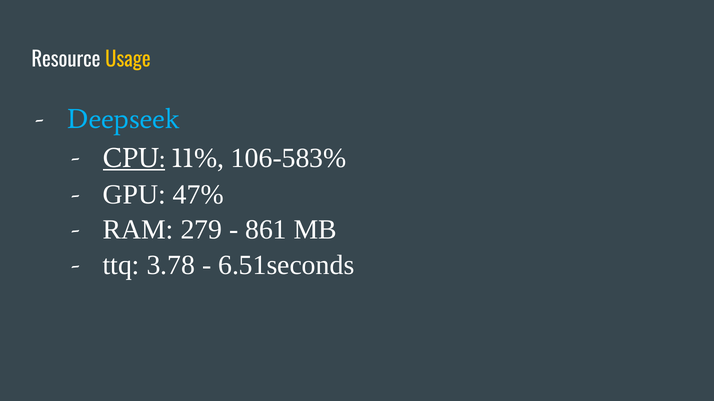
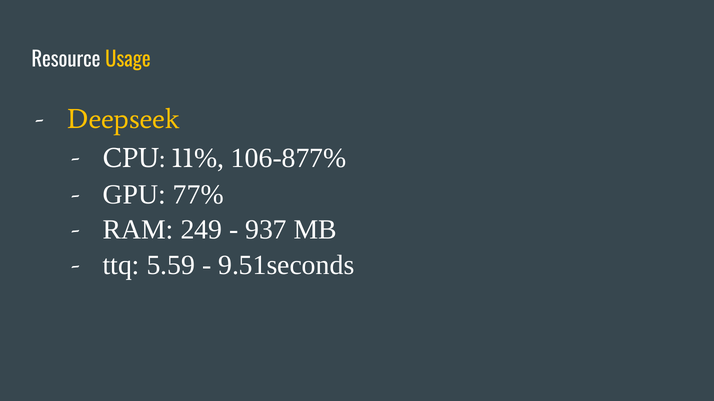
Deepseek colour: light blue -> yellow
CPU underline: present -> none
106-583%: 106-583% -> 106-877%
47%: 47% -> 77%
279: 279 -> 249
861: 861 -> 937
3.78: 3.78 -> 5.59
6.51seconds: 6.51seconds -> 9.51seconds
